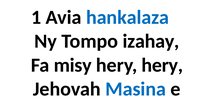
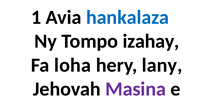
misy: misy -> loha
hery hery: hery -> lany
Masina colour: blue -> purple
